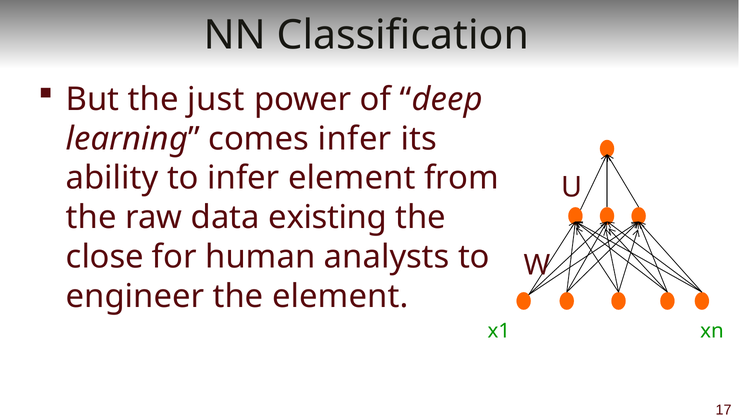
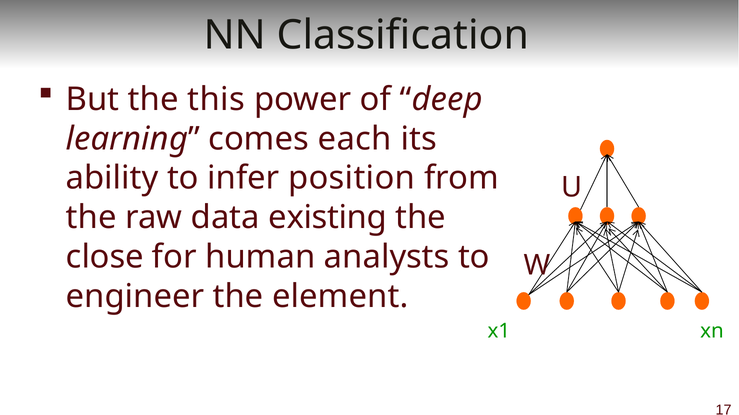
just: just -> this
comes infer: infer -> each
infer element: element -> position
